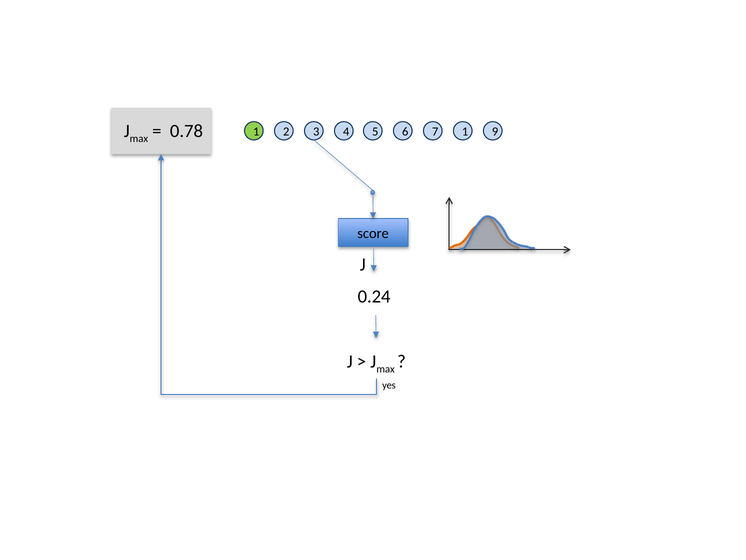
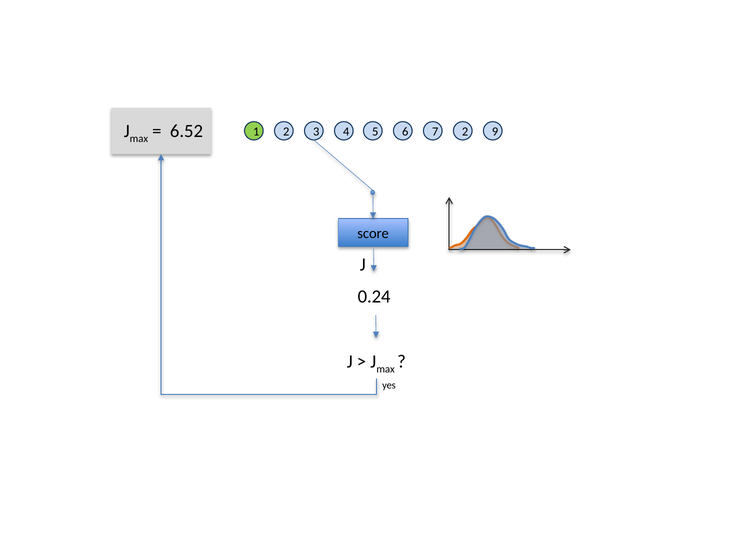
0.78: 0.78 -> 6.52
7 1: 1 -> 2
